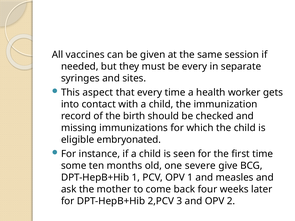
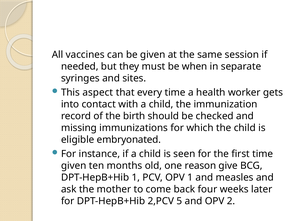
be every: every -> when
some at (74, 166): some -> given
severe: severe -> reason
3: 3 -> 5
